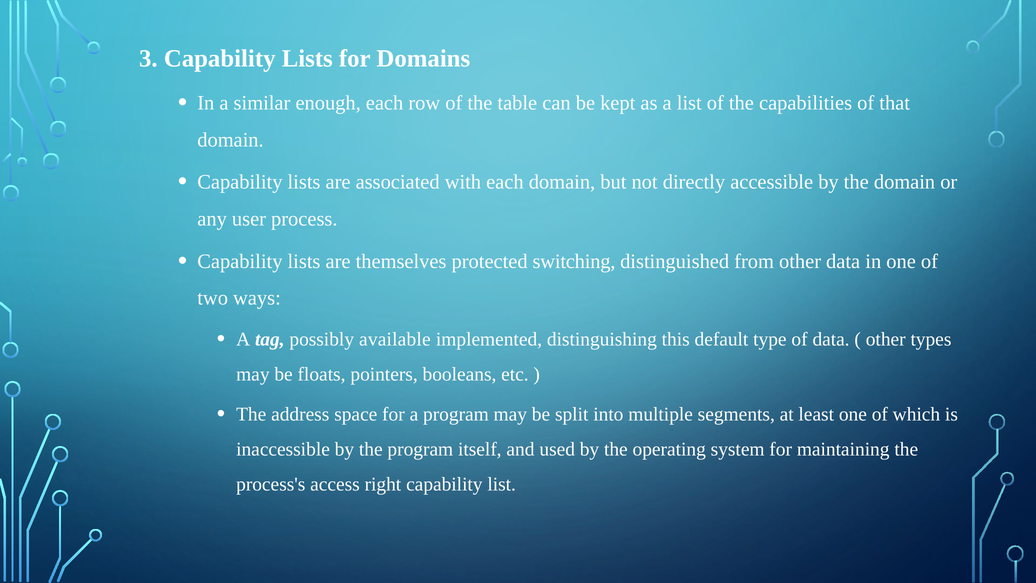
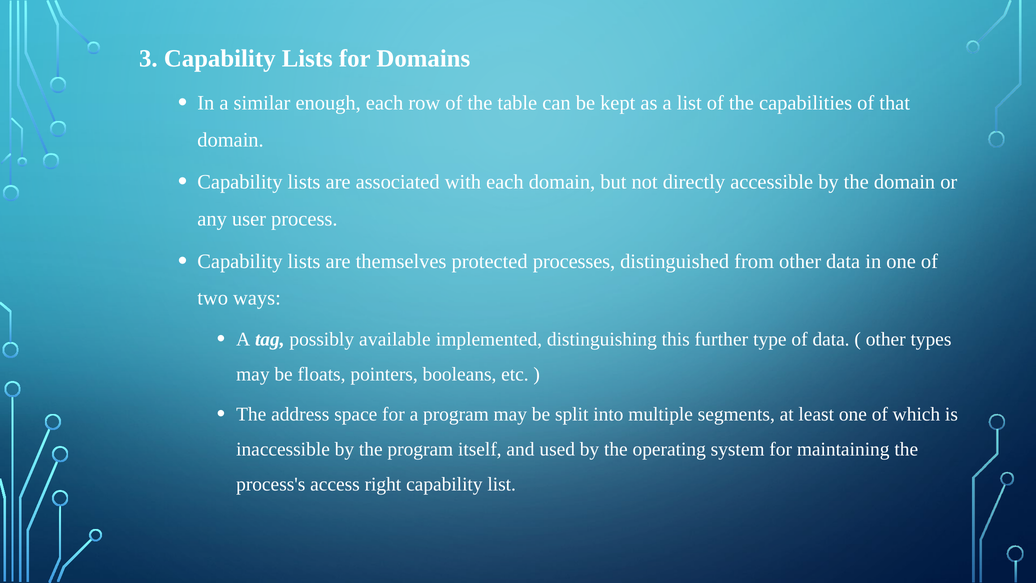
switching: switching -> processes
default: default -> further
